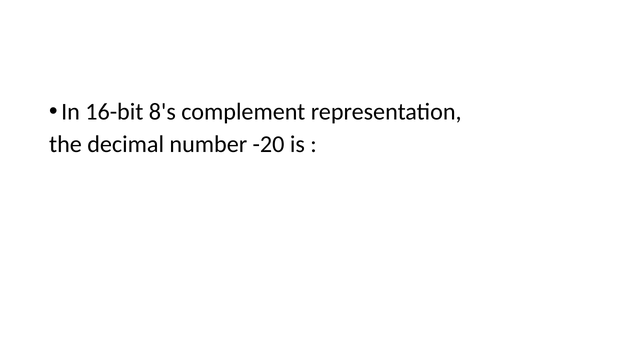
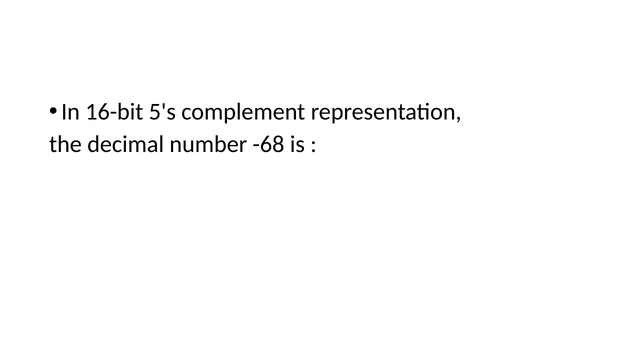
8's: 8's -> 5's
-20: -20 -> -68
